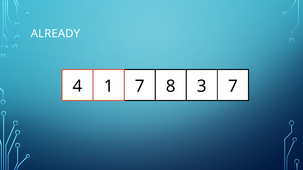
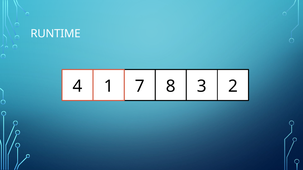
ALREADY: ALREADY -> RUNTIME
7 7: 7 -> 2
